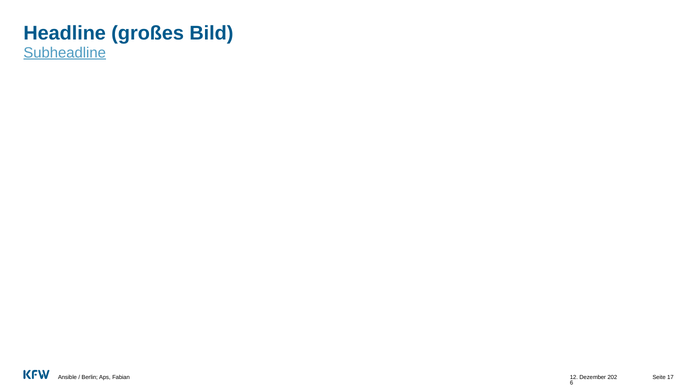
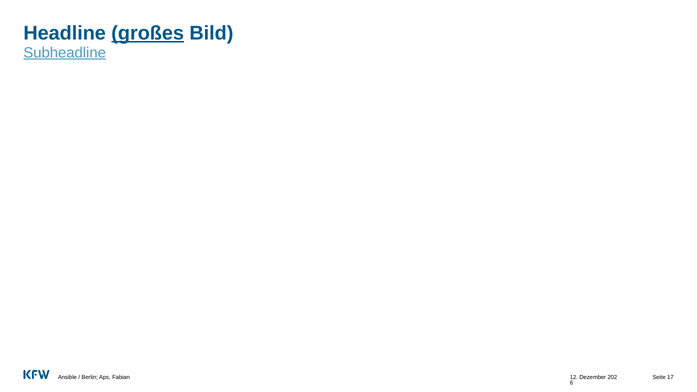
großes underline: none -> present
